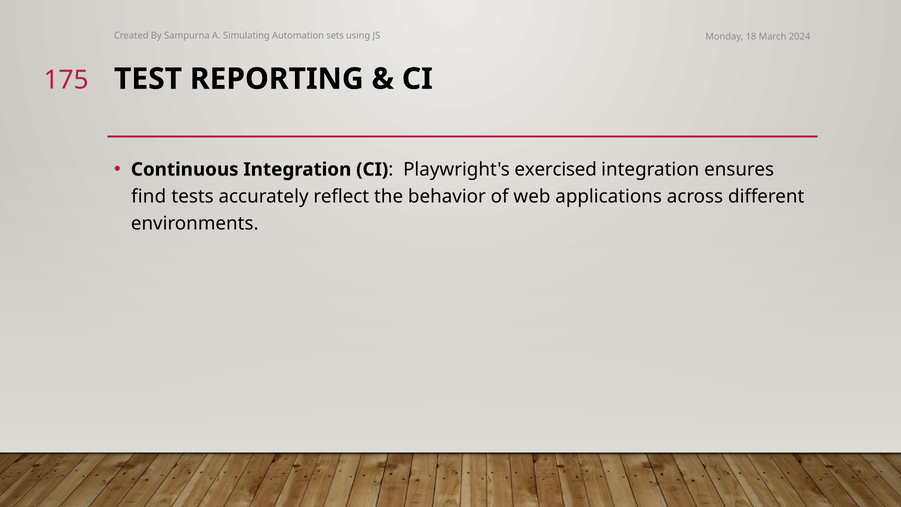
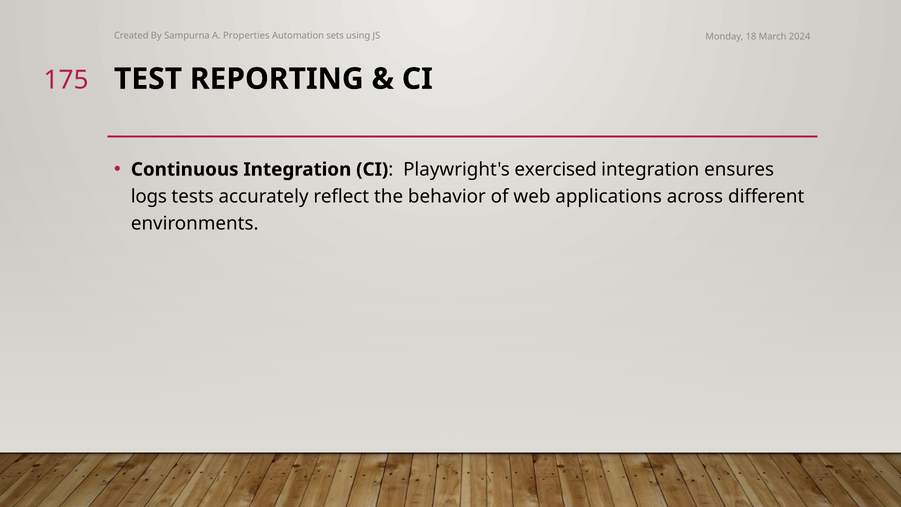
Simulating: Simulating -> Properties
find: find -> logs
